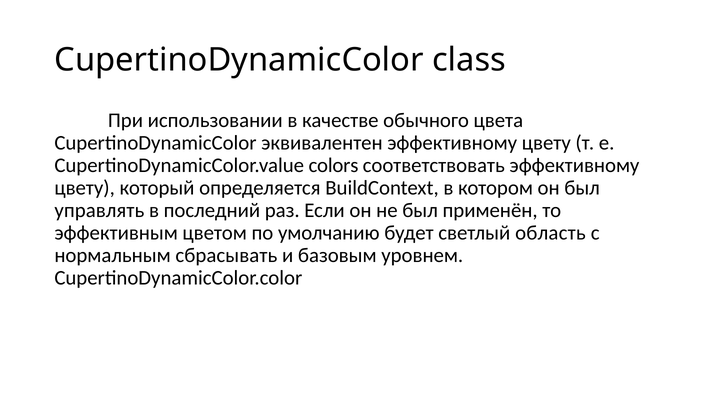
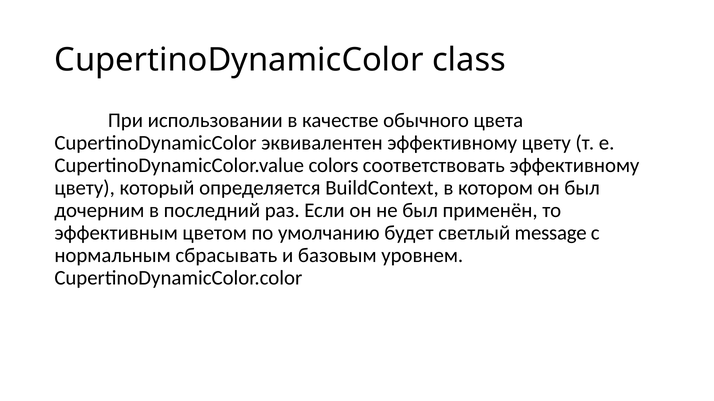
управлять: управлять -> дочерним
область: область -> message
